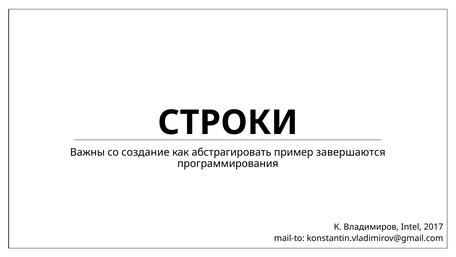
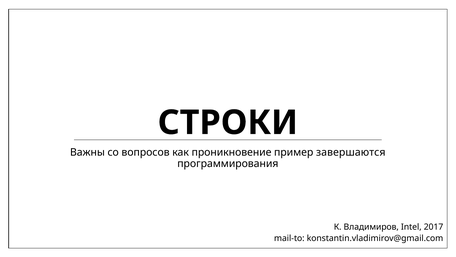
создание: создание -> вопросов
абстрагировать: абстрагировать -> проникновение
